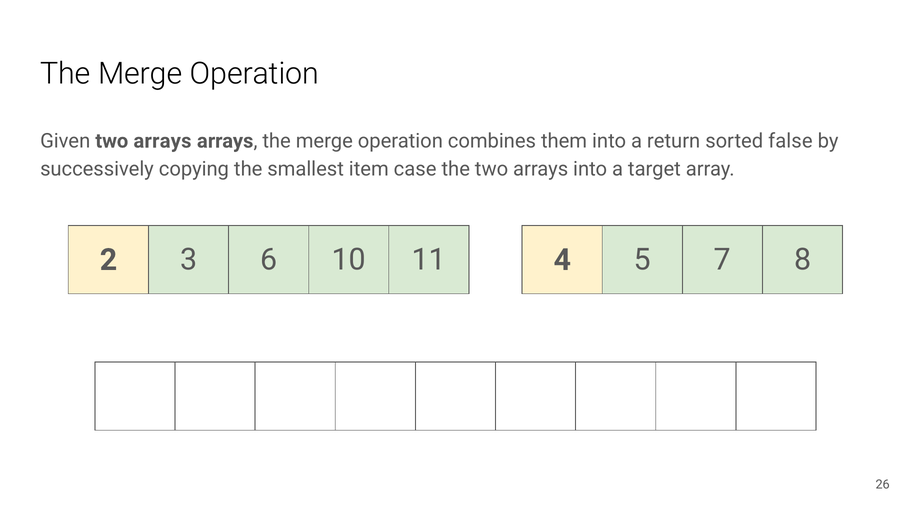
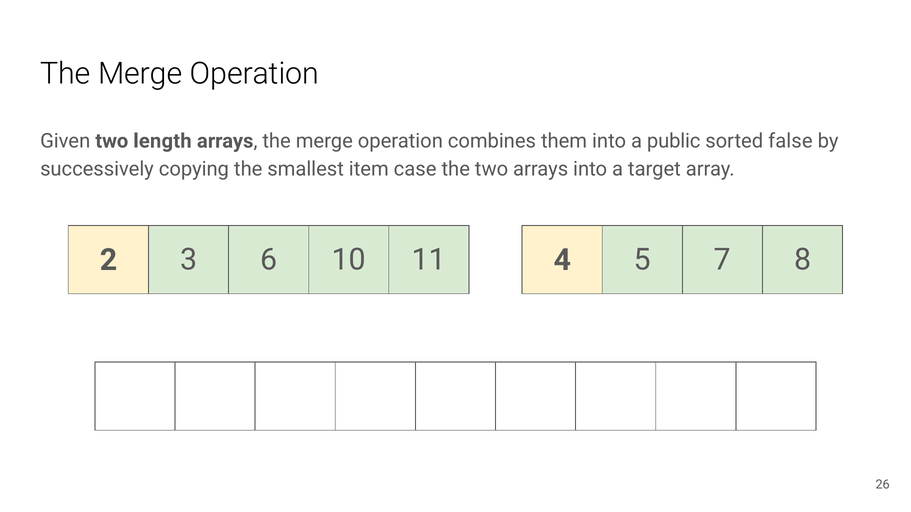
Given two arrays: arrays -> length
return: return -> public
